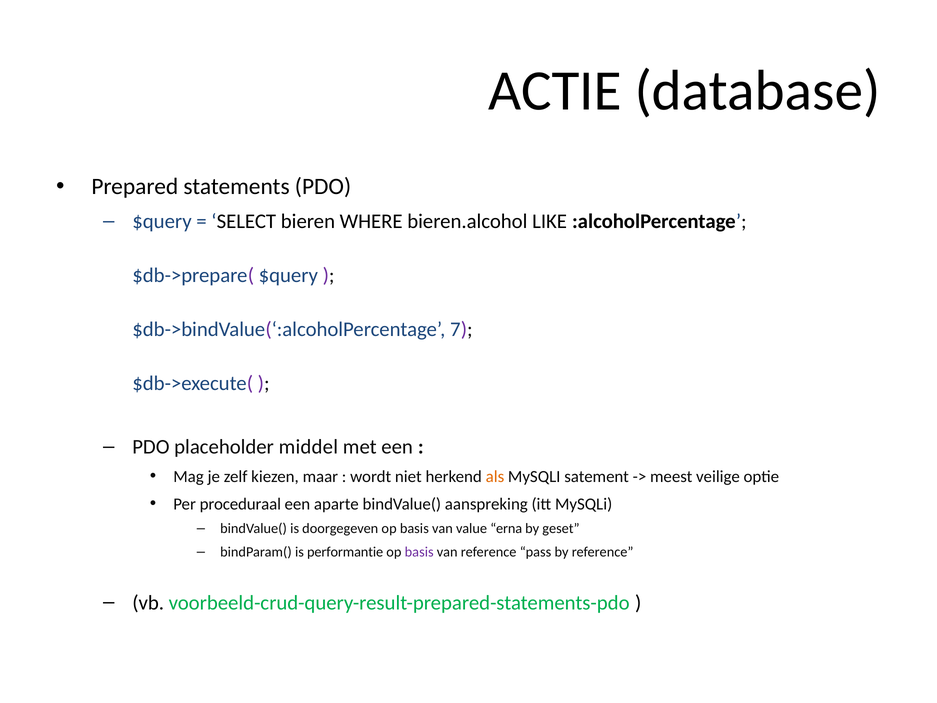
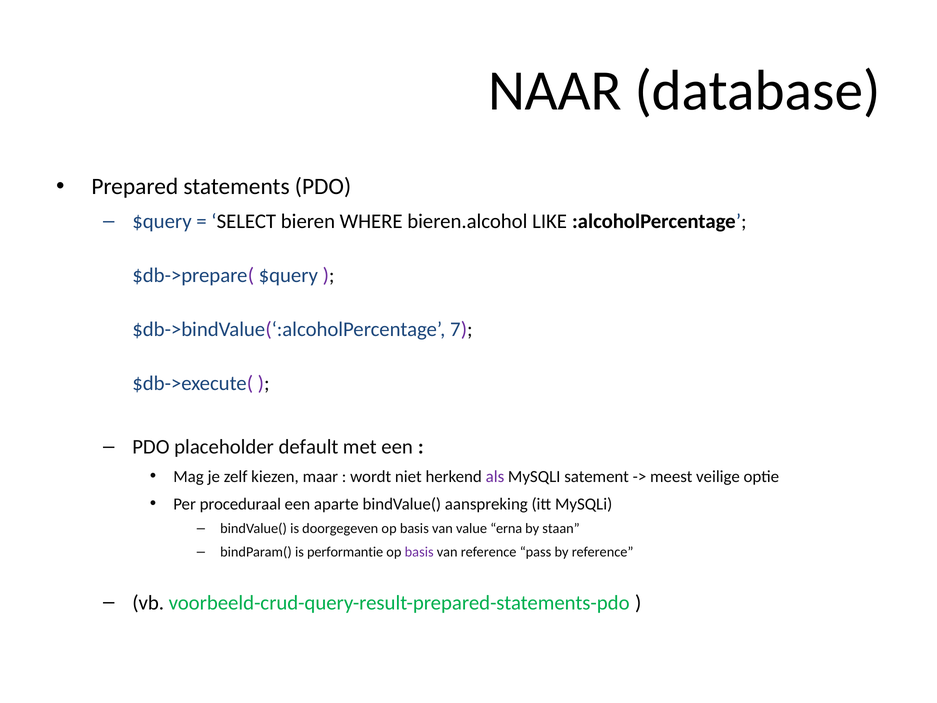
ACTIE: ACTIE -> NAAR
middel: middel -> default
als colour: orange -> purple
geset: geset -> staan
